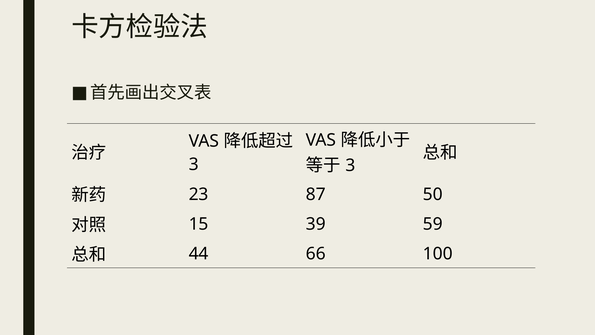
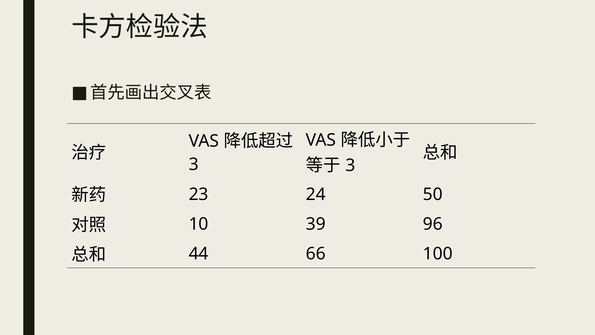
87: 87 -> 24
15: 15 -> 10
59: 59 -> 96
